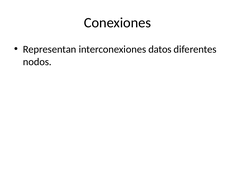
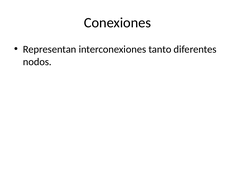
datos: datos -> tanto
